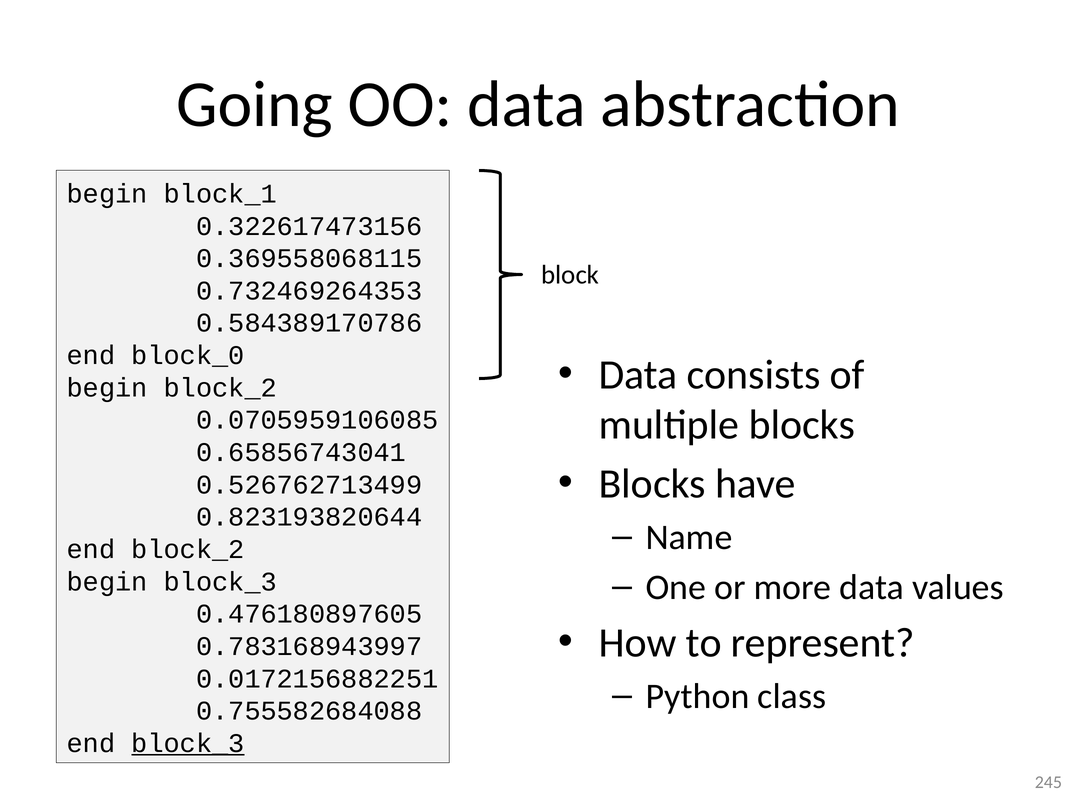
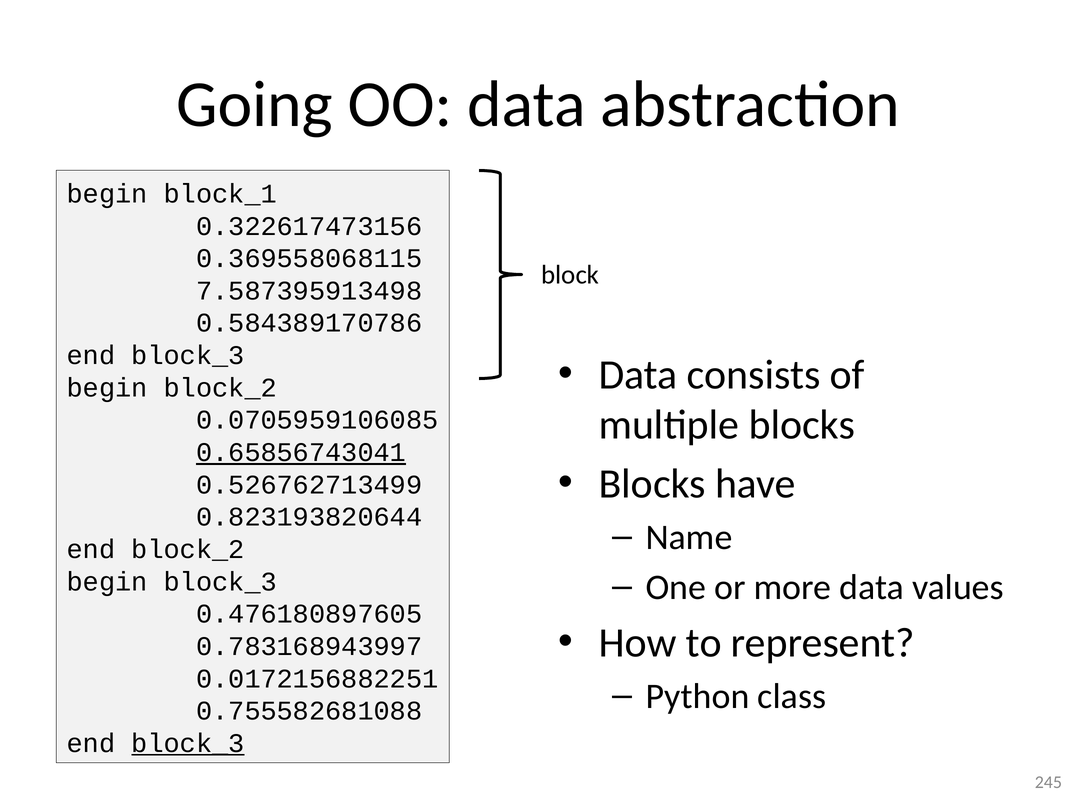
0.732469264353: 0.732469264353 -> 7.587395913498
block_0 at (188, 355): block_0 -> block_3
0.65856743041 underline: none -> present
0.755582684088: 0.755582684088 -> 0.755582681088
